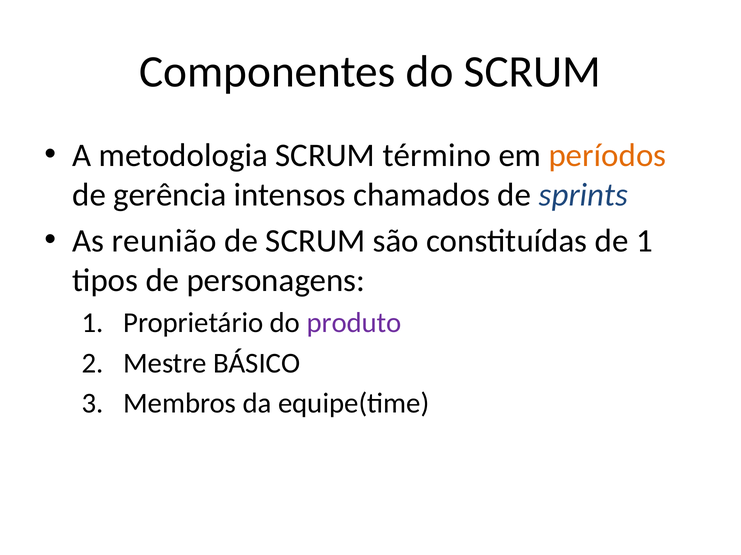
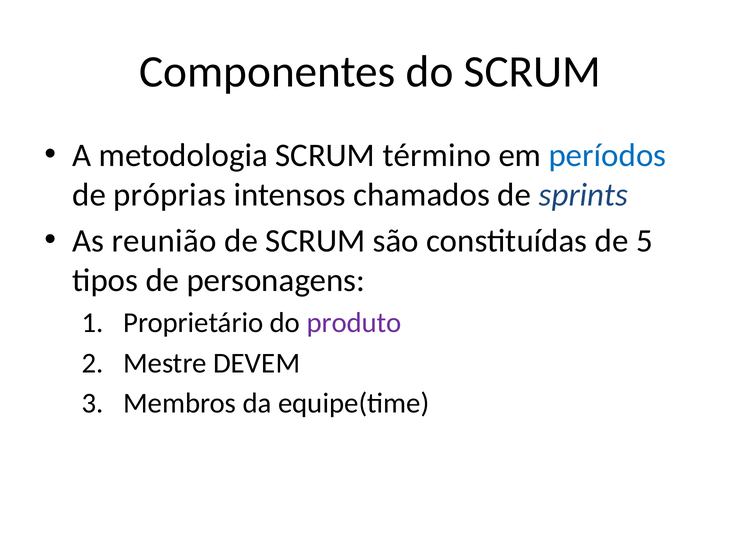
períodos colour: orange -> blue
gerência: gerência -> próprias
de 1: 1 -> 5
BÁSICO: BÁSICO -> DEVEM
